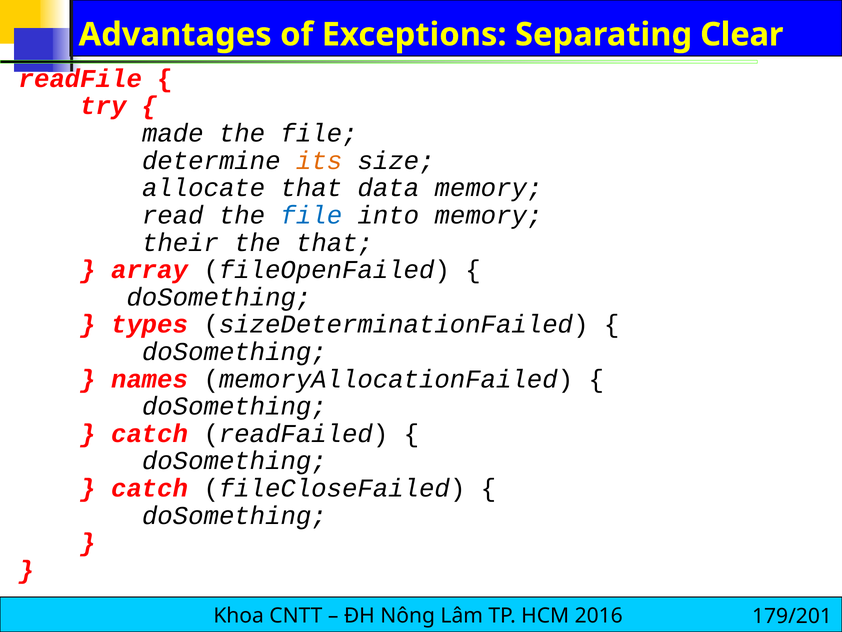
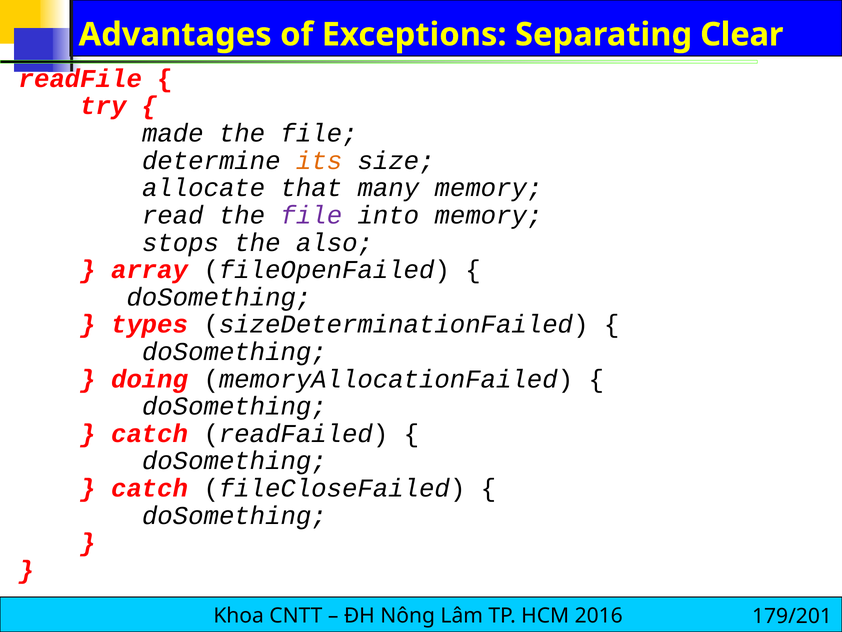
data: data -> many
file at (311, 215) colour: blue -> purple
their: their -> stops
the that: that -> also
names: names -> doing
